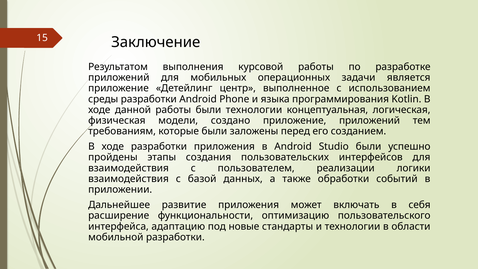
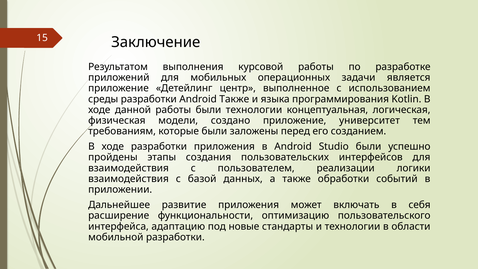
Android Phone: Phone -> Также
приложение приложений: приложений -> университет
